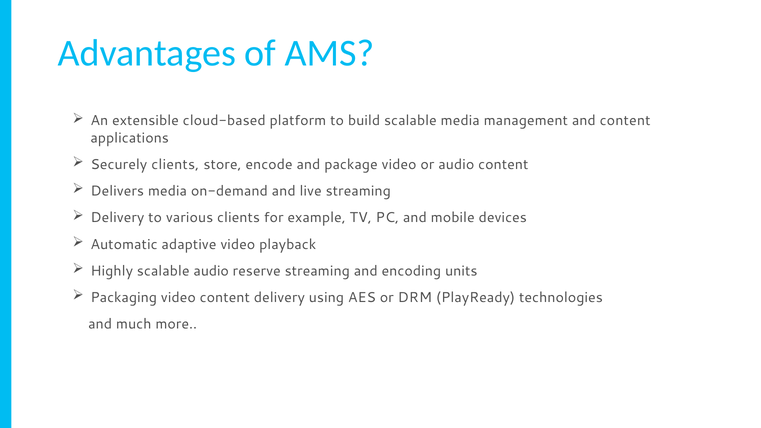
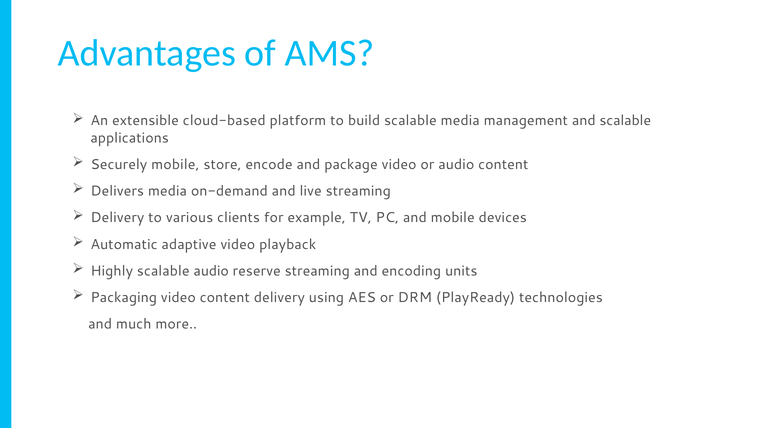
and content: content -> scalable
Securely clients: clients -> mobile
